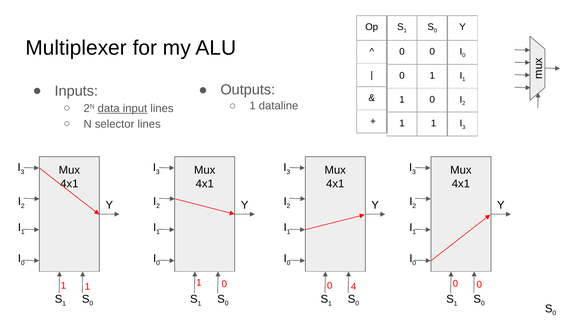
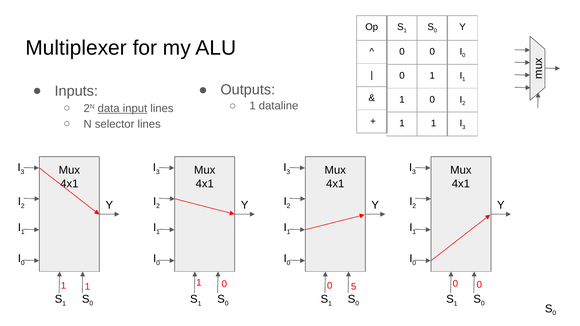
4: 4 -> 5
